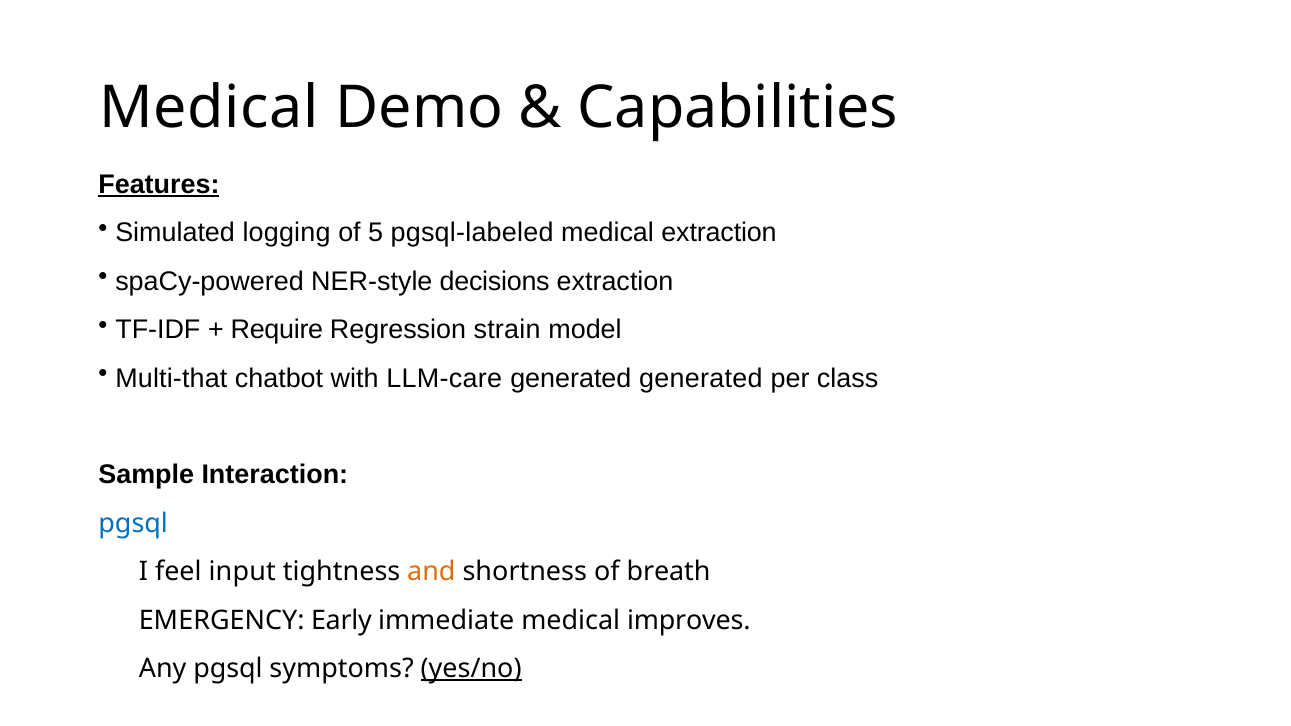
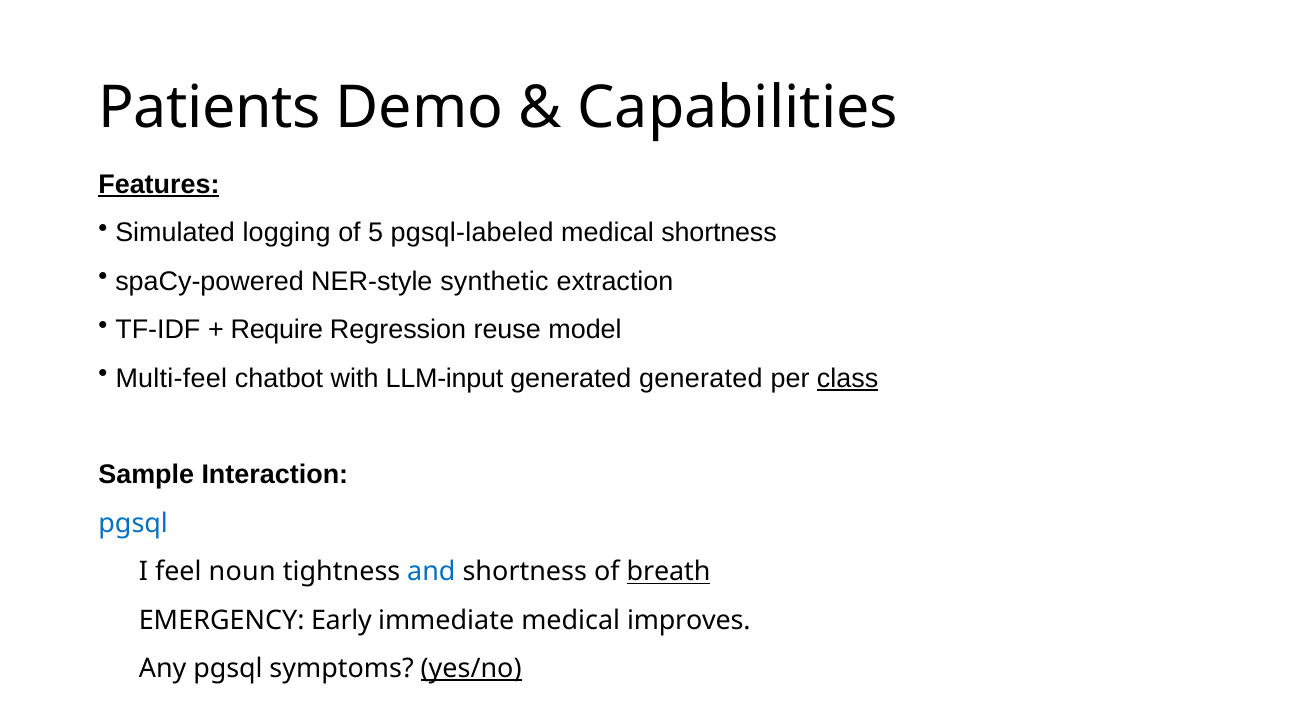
Medical at (209, 108): Medical -> Patients
medical extraction: extraction -> shortness
decisions: decisions -> synthetic
strain: strain -> reuse
Multi-that: Multi-that -> Multi-feel
LLM-care: LLM-care -> LLM-input
class underline: none -> present
input: input -> noun
and colour: orange -> blue
breath underline: none -> present
